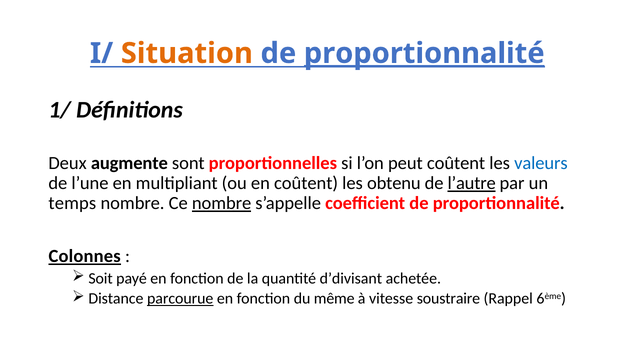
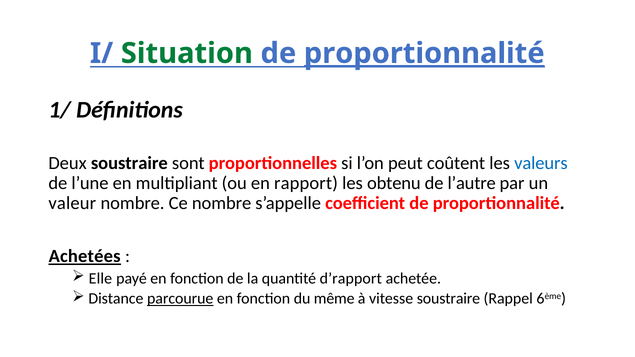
Situation colour: orange -> green
Deux augmente: augmente -> soustraire
en coûtent: coûtent -> rapport
l’autre underline: present -> none
temps: temps -> valeur
nombre at (222, 203) underline: present -> none
Colonnes: Colonnes -> Achetées
Soit: Soit -> Elle
d’divisant: d’divisant -> d’rapport
